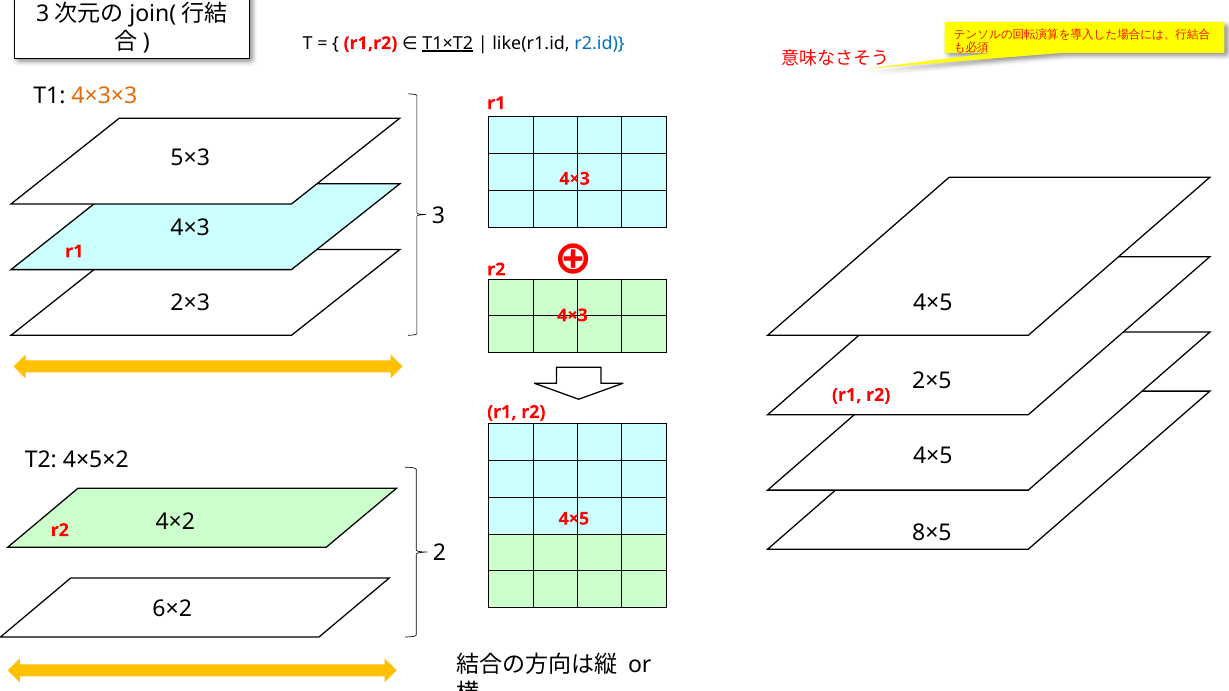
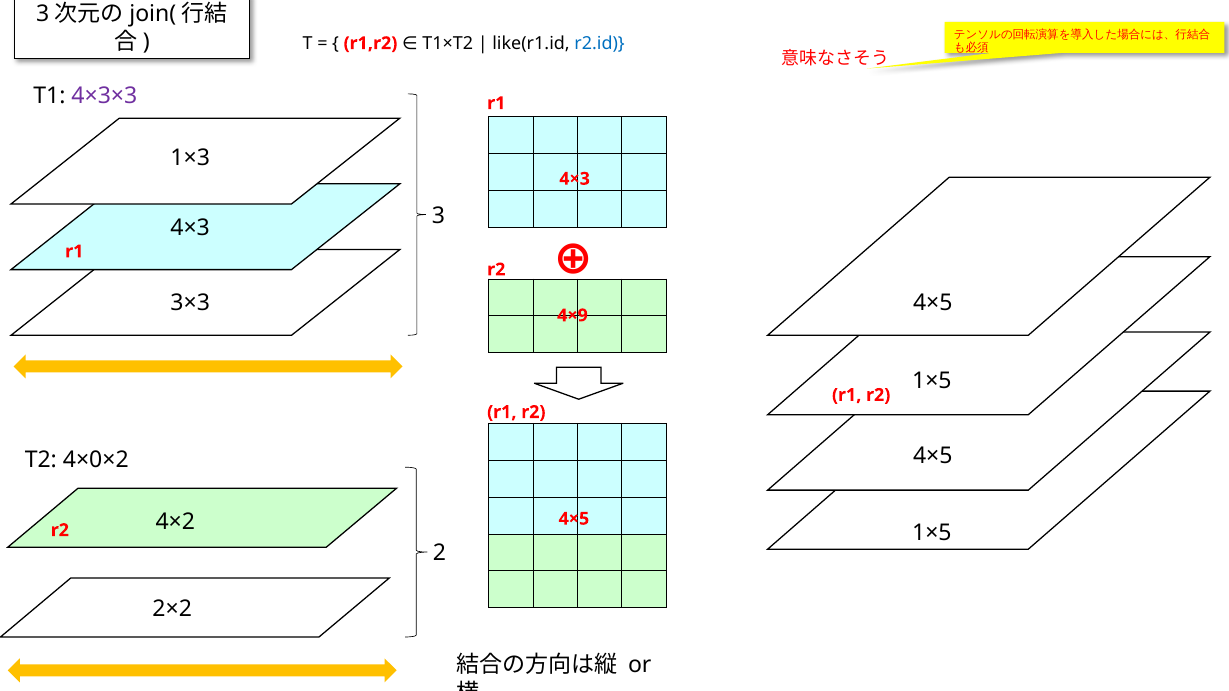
T1×T2 underline: present -> none
4×3×3 colour: orange -> purple
5×3: 5×3 -> 1×3
2×3: 2×3 -> 3×3
4×3 at (572, 316): 4×3 -> 4×9
2×5 at (932, 381): 2×5 -> 1×5
4×5×2: 4×5×2 -> 4×0×2
8×5 at (932, 533): 8×5 -> 1×5
6×2: 6×2 -> 2×2
